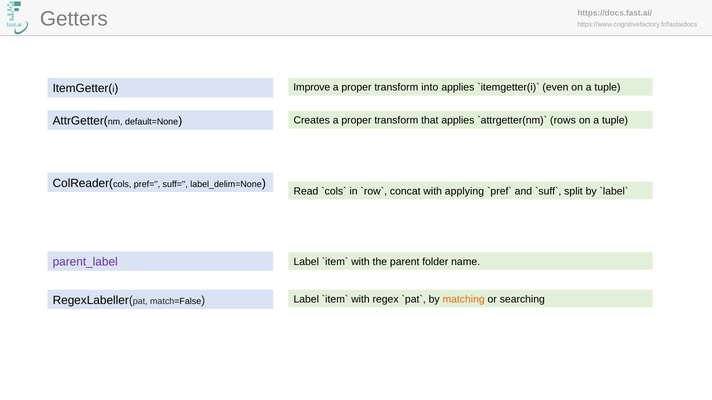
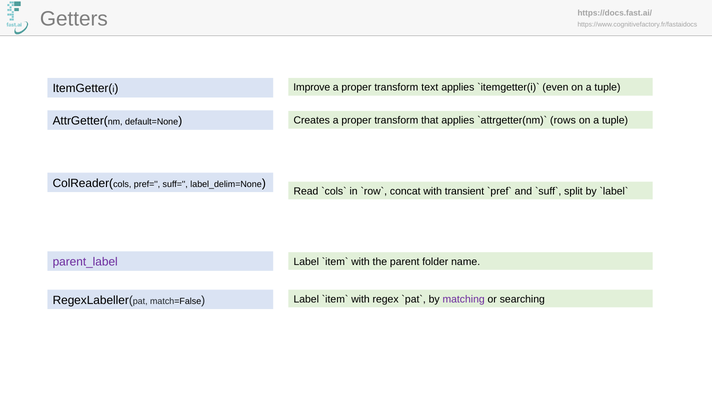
into: into -> text
applying: applying -> transient
matching colour: orange -> purple
